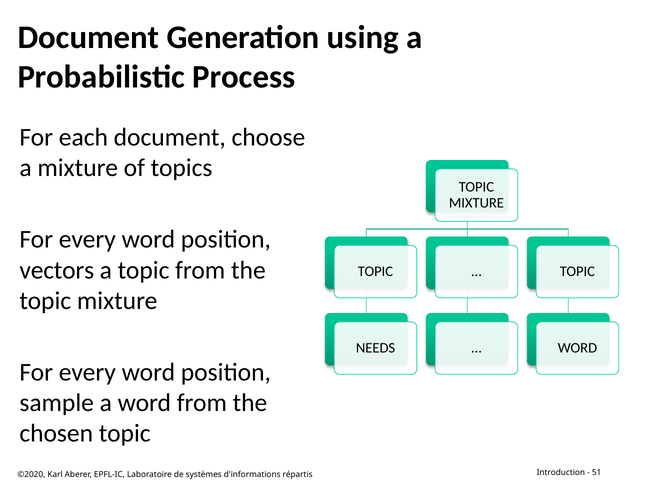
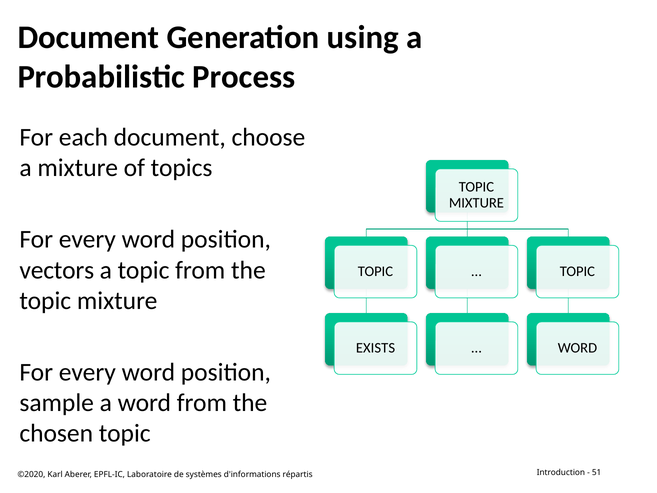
NEEDS: NEEDS -> EXISTS
